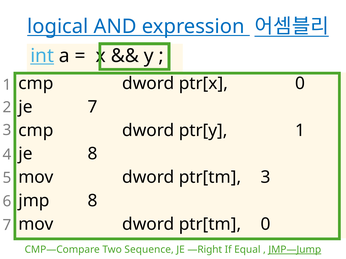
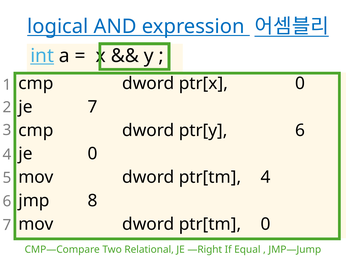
ptr[y 1: 1 -> 6
je 8: 8 -> 0
ptr[tm 3: 3 -> 4
Sequence: Sequence -> Relational
JMP—Jump underline: present -> none
